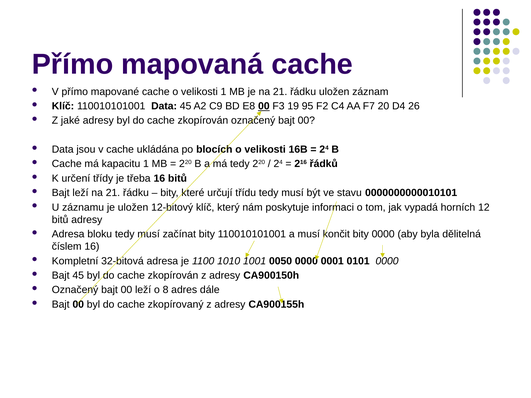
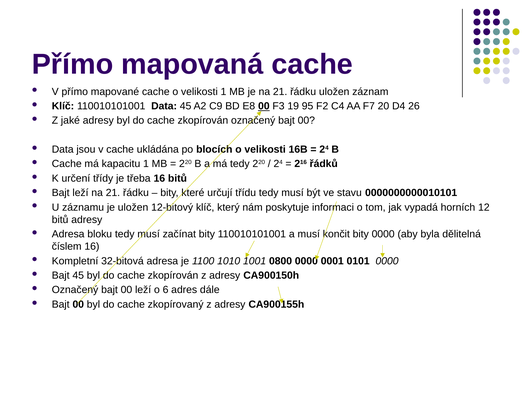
0050: 0050 -> 0800
8: 8 -> 6
